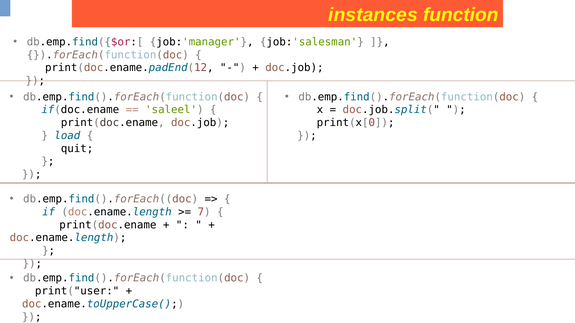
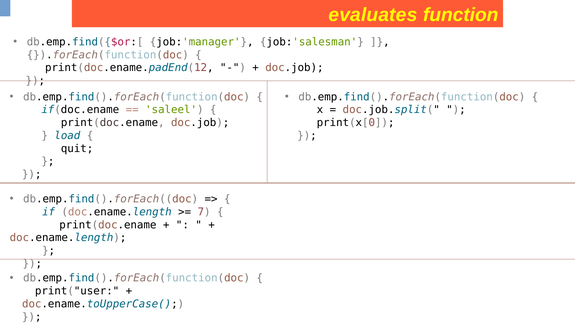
instances: instances -> evaluates
